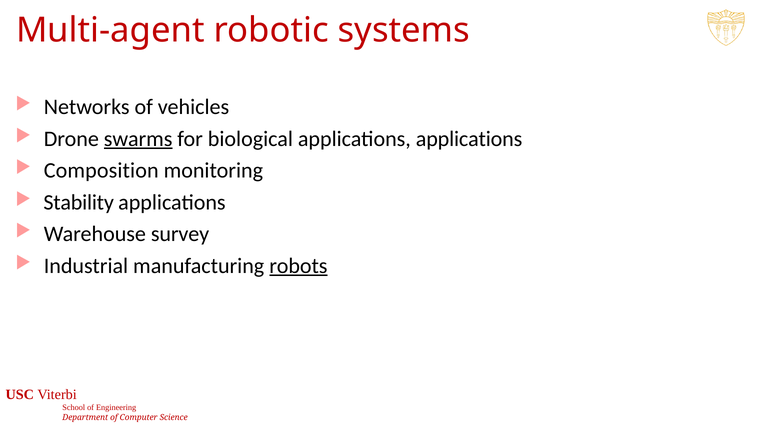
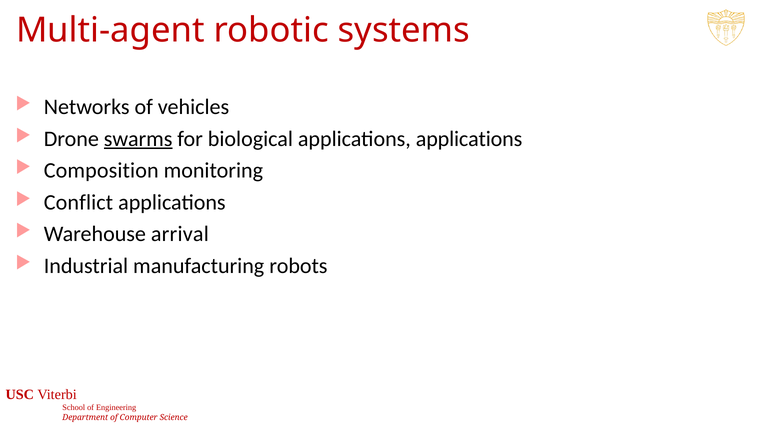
Stability: Stability -> Conflict
survey: survey -> arrival
robots underline: present -> none
